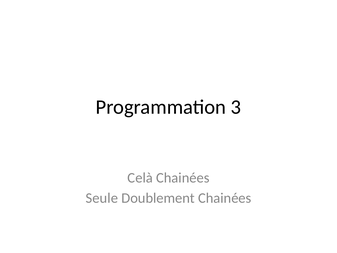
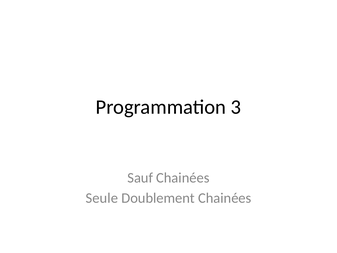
Celà: Celà -> Sauf
